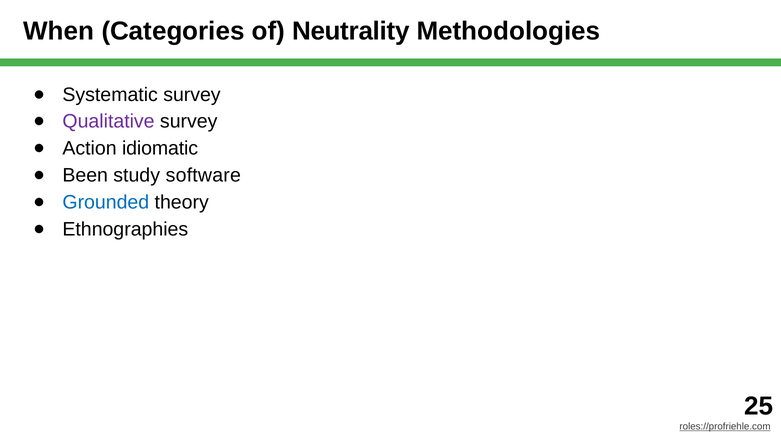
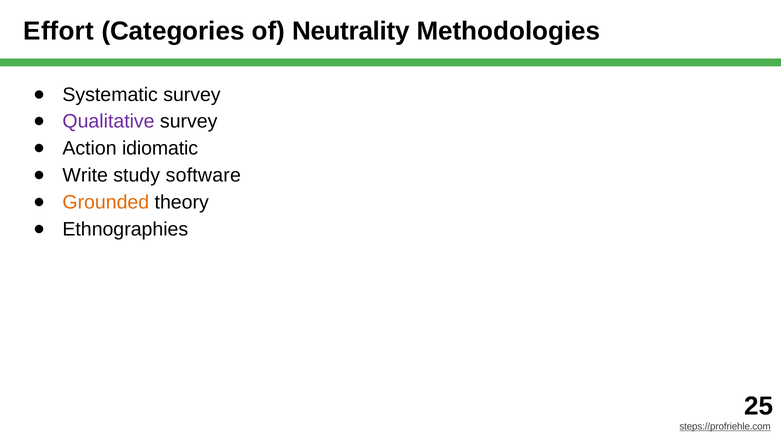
When: When -> Effort
Been: Been -> Write
Grounded colour: blue -> orange
roles://profriehle.com: roles://profriehle.com -> steps://profriehle.com
